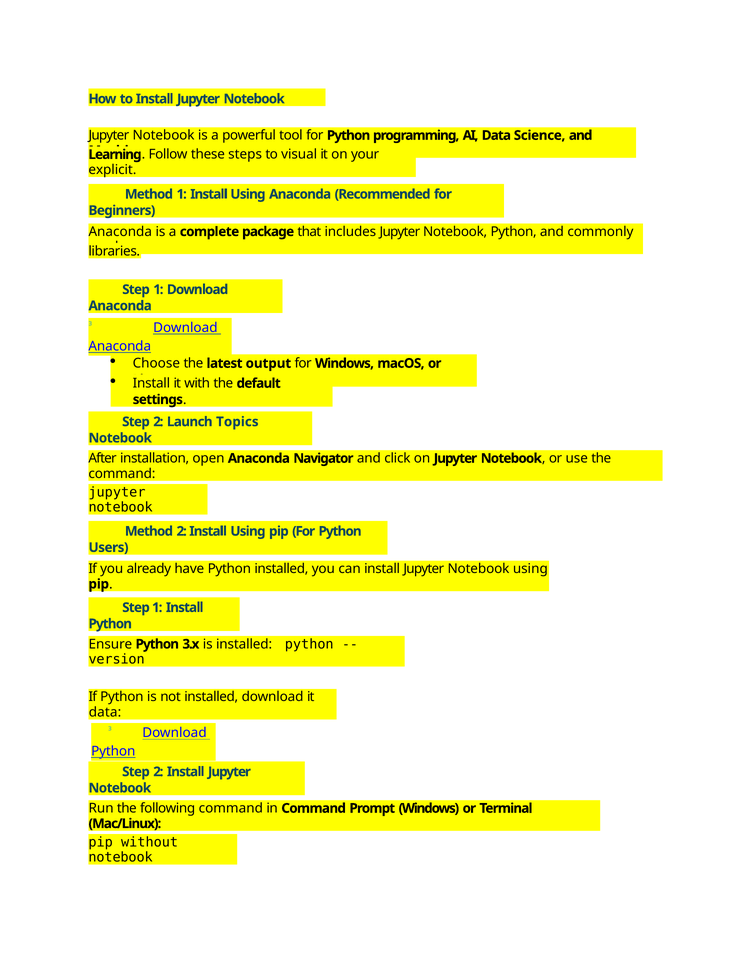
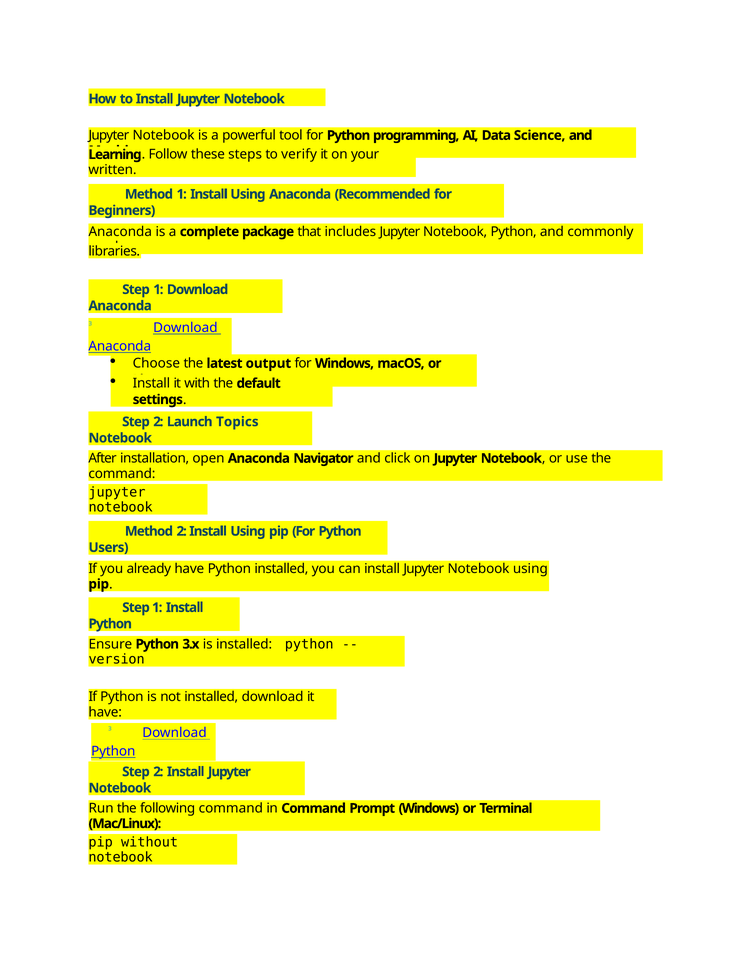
visual: visual -> verify
explicit: explicit -> written
data at (105, 712): data -> have
